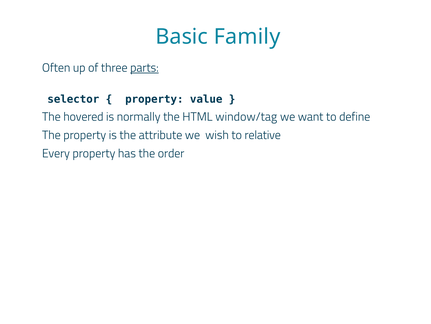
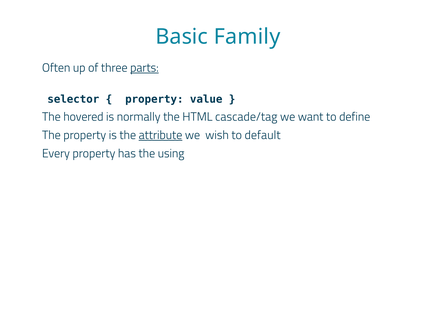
window/tag: window/tag -> cascade/tag
attribute underline: none -> present
relative: relative -> default
order: order -> using
